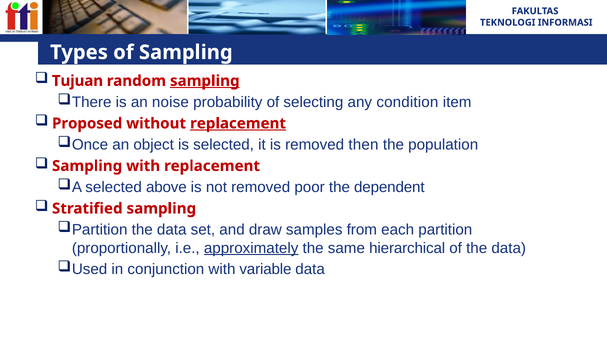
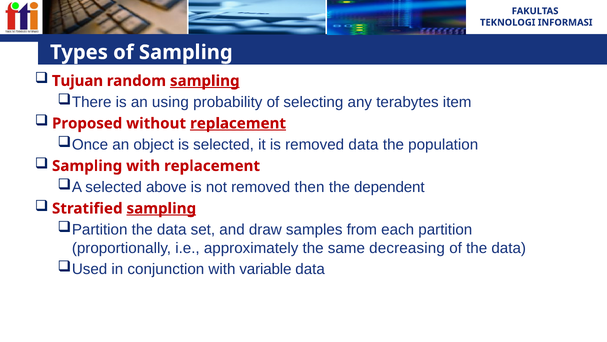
noise: noise -> using
condition: condition -> terabytes
removed then: then -> data
poor: poor -> then
sampling at (161, 208) underline: none -> present
approximately underline: present -> none
hierarchical: hierarchical -> decreasing
